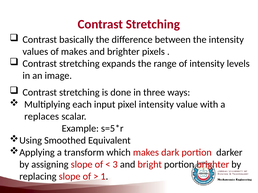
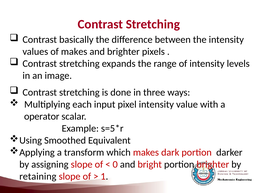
replaces: replaces -> operator
3: 3 -> 0
replacing: replacing -> retaining
